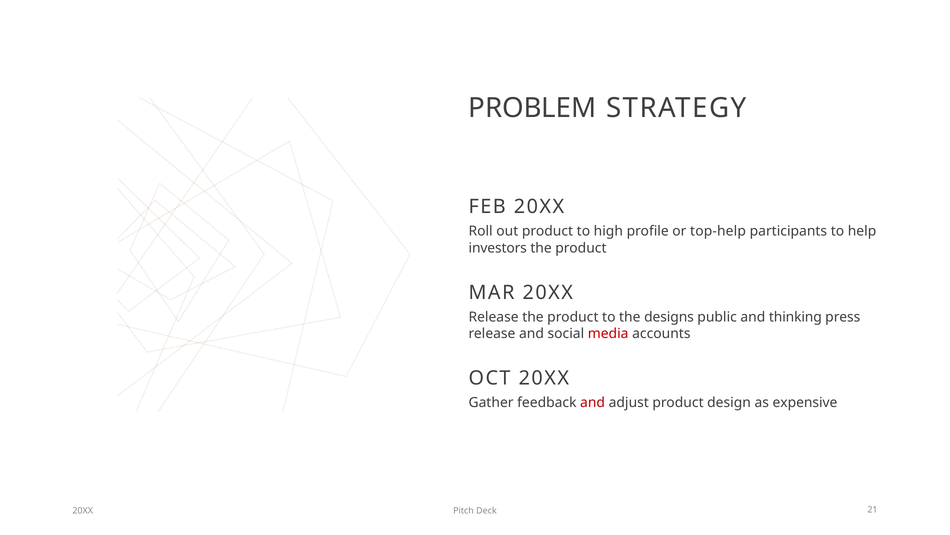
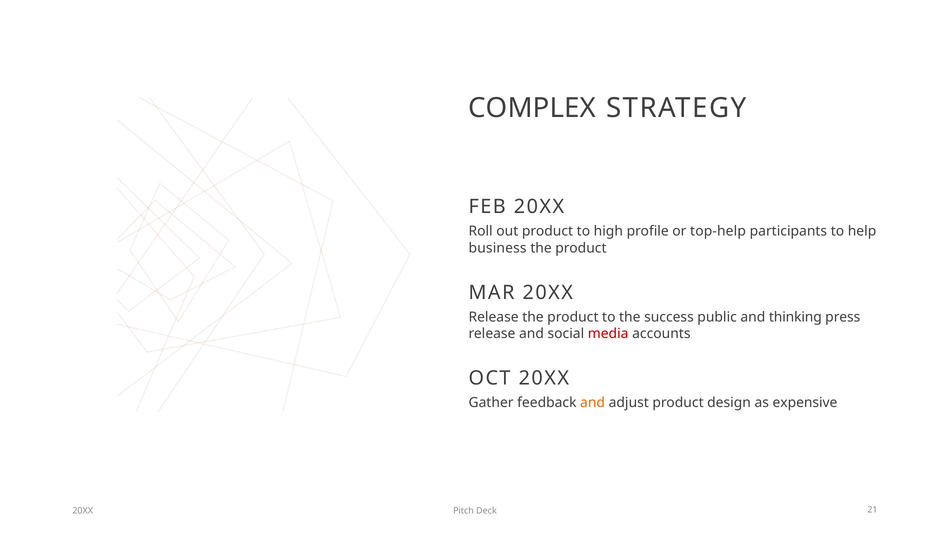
PROBLEM: PROBLEM -> COMPLEX
investors: investors -> business
designs: designs -> success
and at (593, 402) colour: red -> orange
